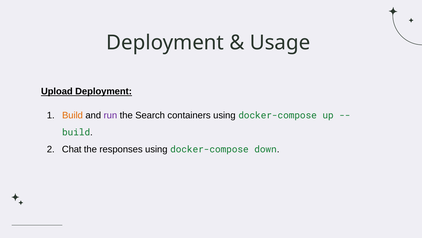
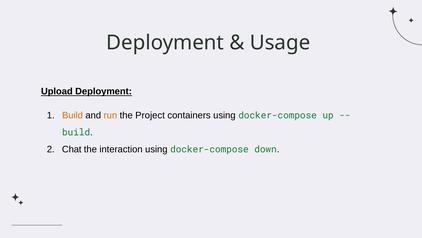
run colour: purple -> orange
Search: Search -> Project
responses: responses -> interaction
